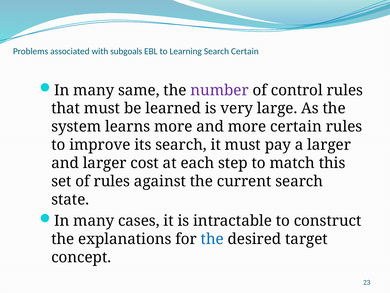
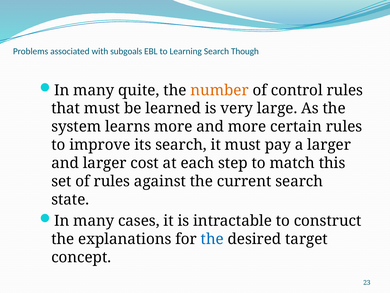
Search Certain: Certain -> Though
same: same -> quite
number colour: purple -> orange
